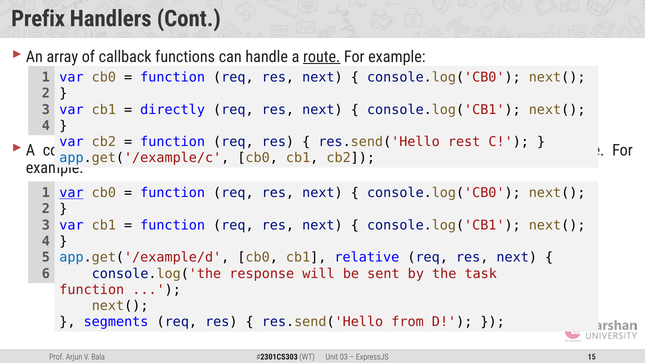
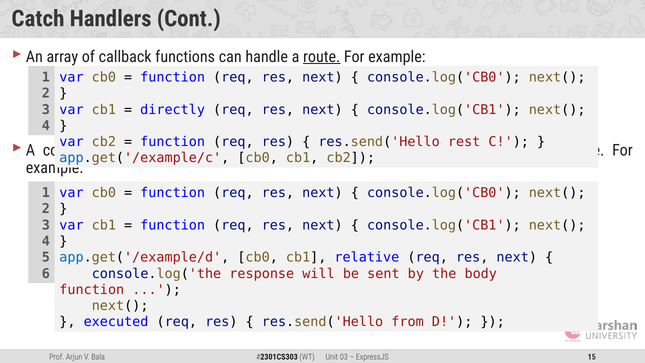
Prefix: Prefix -> Catch
var at (72, 193) underline: present -> none
task: task -> body
segments: segments -> executed
